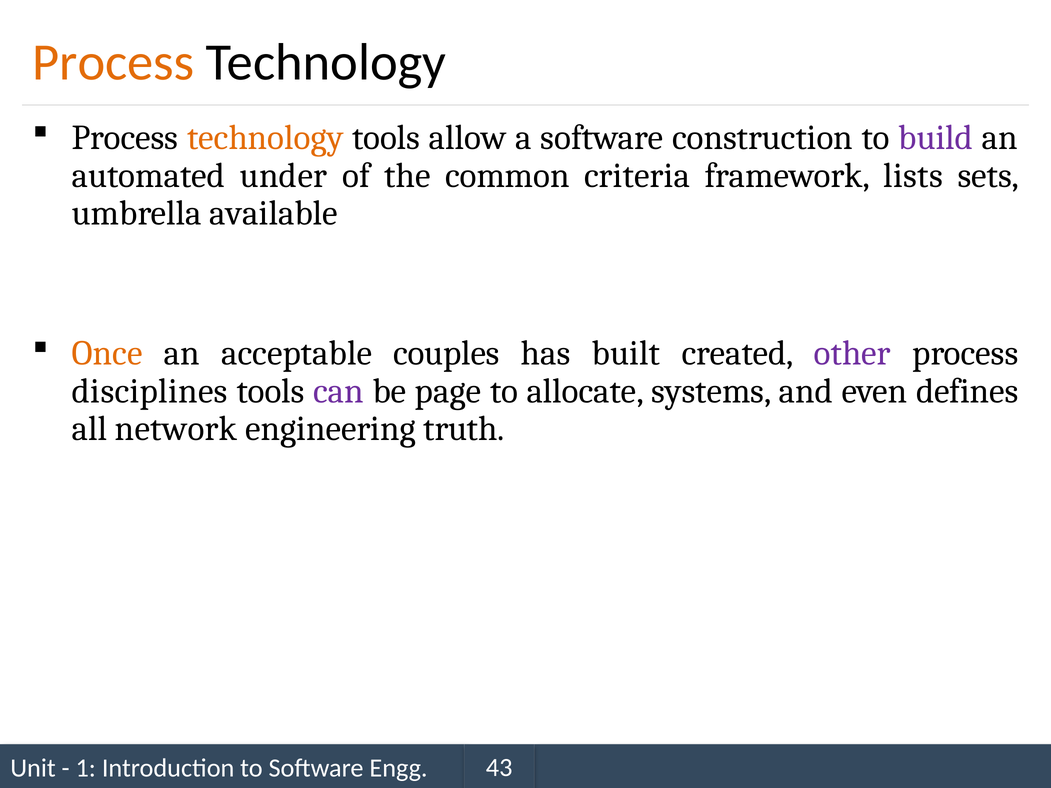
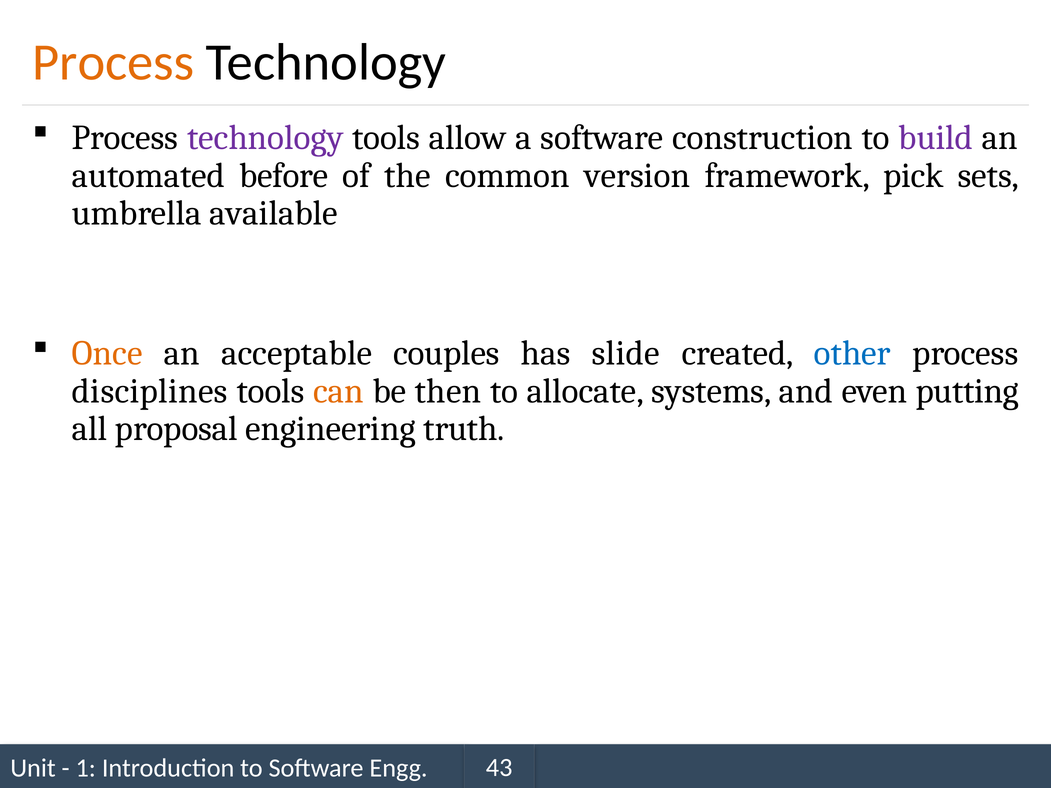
technology at (265, 138) colour: orange -> purple
under: under -> before
criteria: criteria -> version
lists: lists -> pick
built: built -> slide
other colour: purple -> blue
can colour: purple -> orange
page: page -> then
defines: defines -> putting
network: network -> proposal
